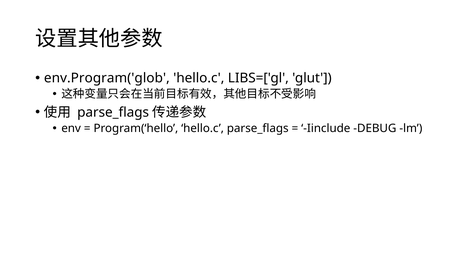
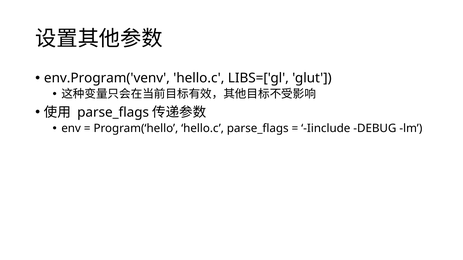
env.Program('glob: env.Program('glob -> env.Program('venv
